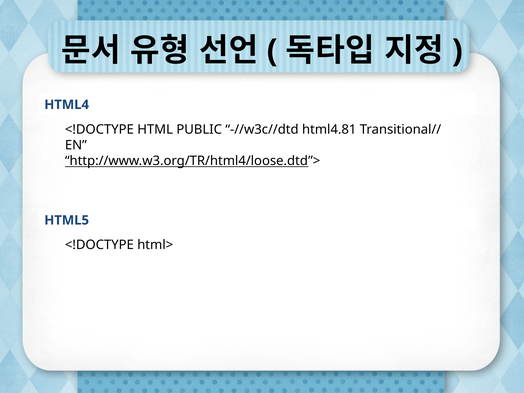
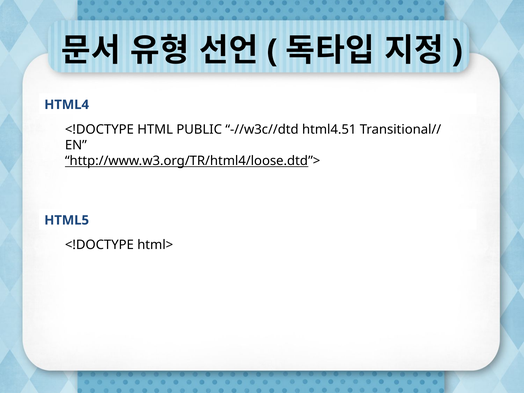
html4.81: html4.81 -> html4.51
